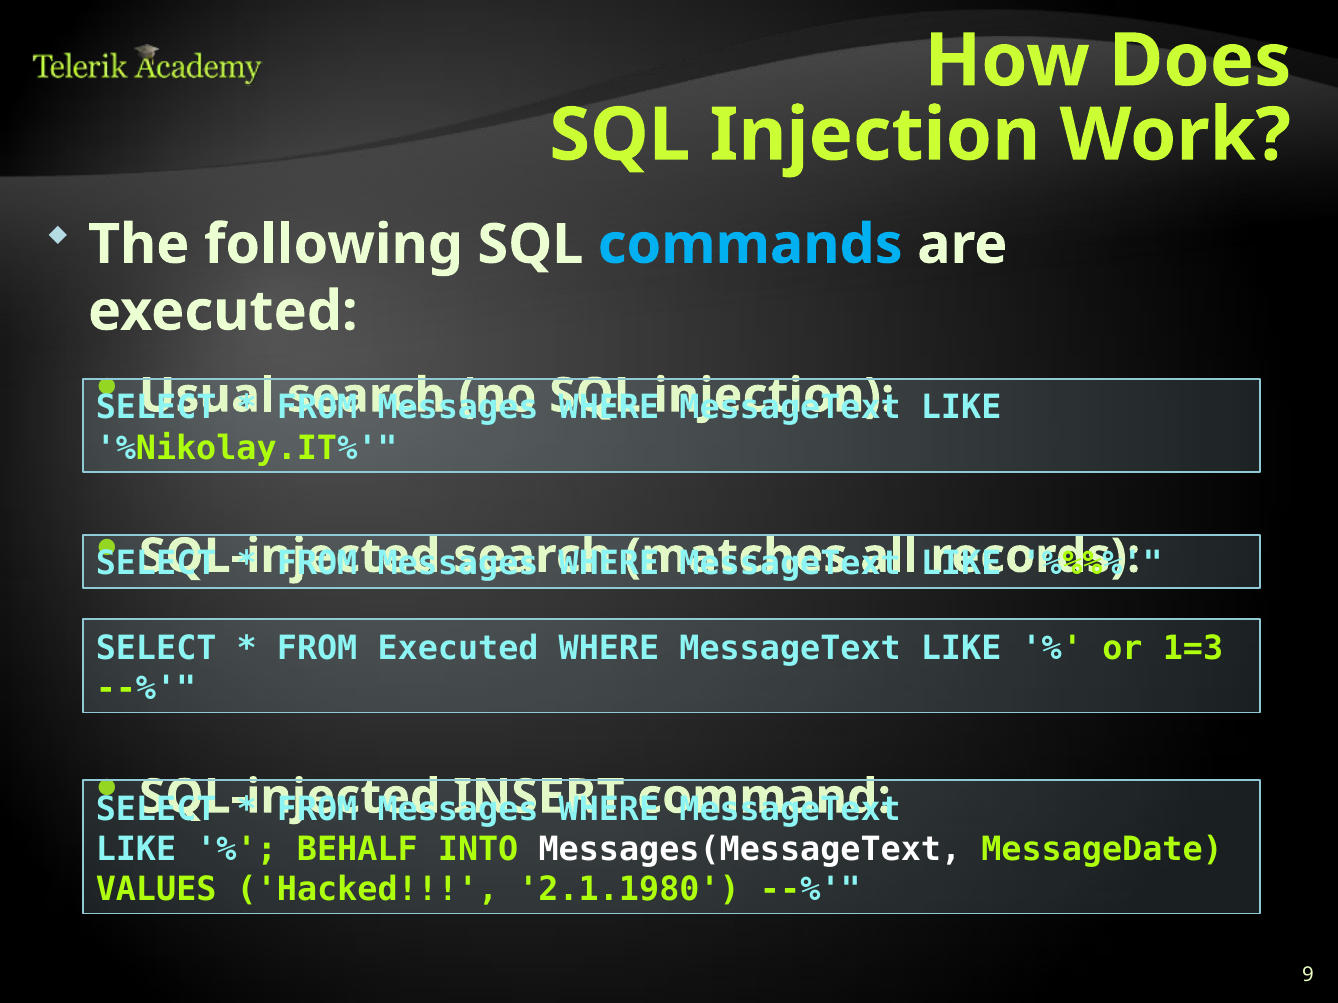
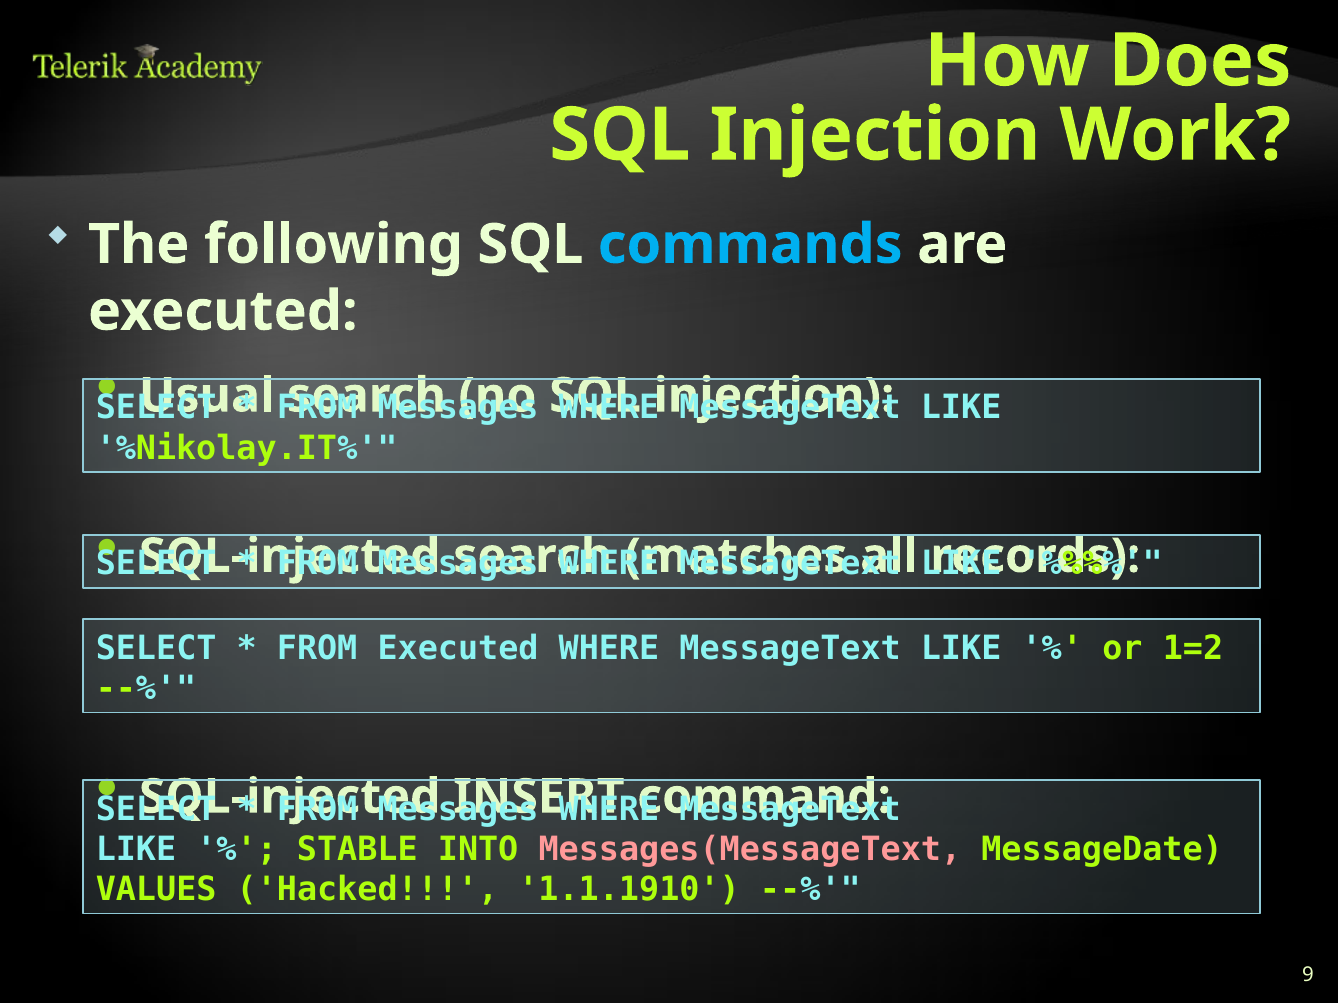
1=3: 1=3 -> 1=2
BEHALF: BEHALF -> STABLE
Messages(MessageText colour: white -> pink
2.1.1980: 2.1.1980 -> 1.1.1910
